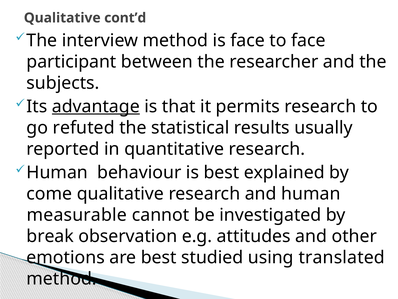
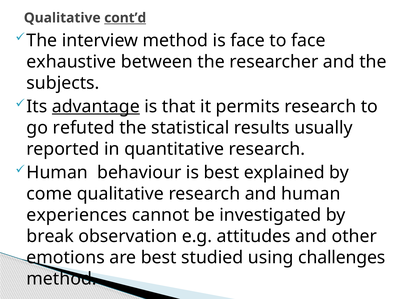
cont’d underline: none -> present
participant: participant -> exhaustive
measurable: measurable -> experiences
translated: translated -> challenges
